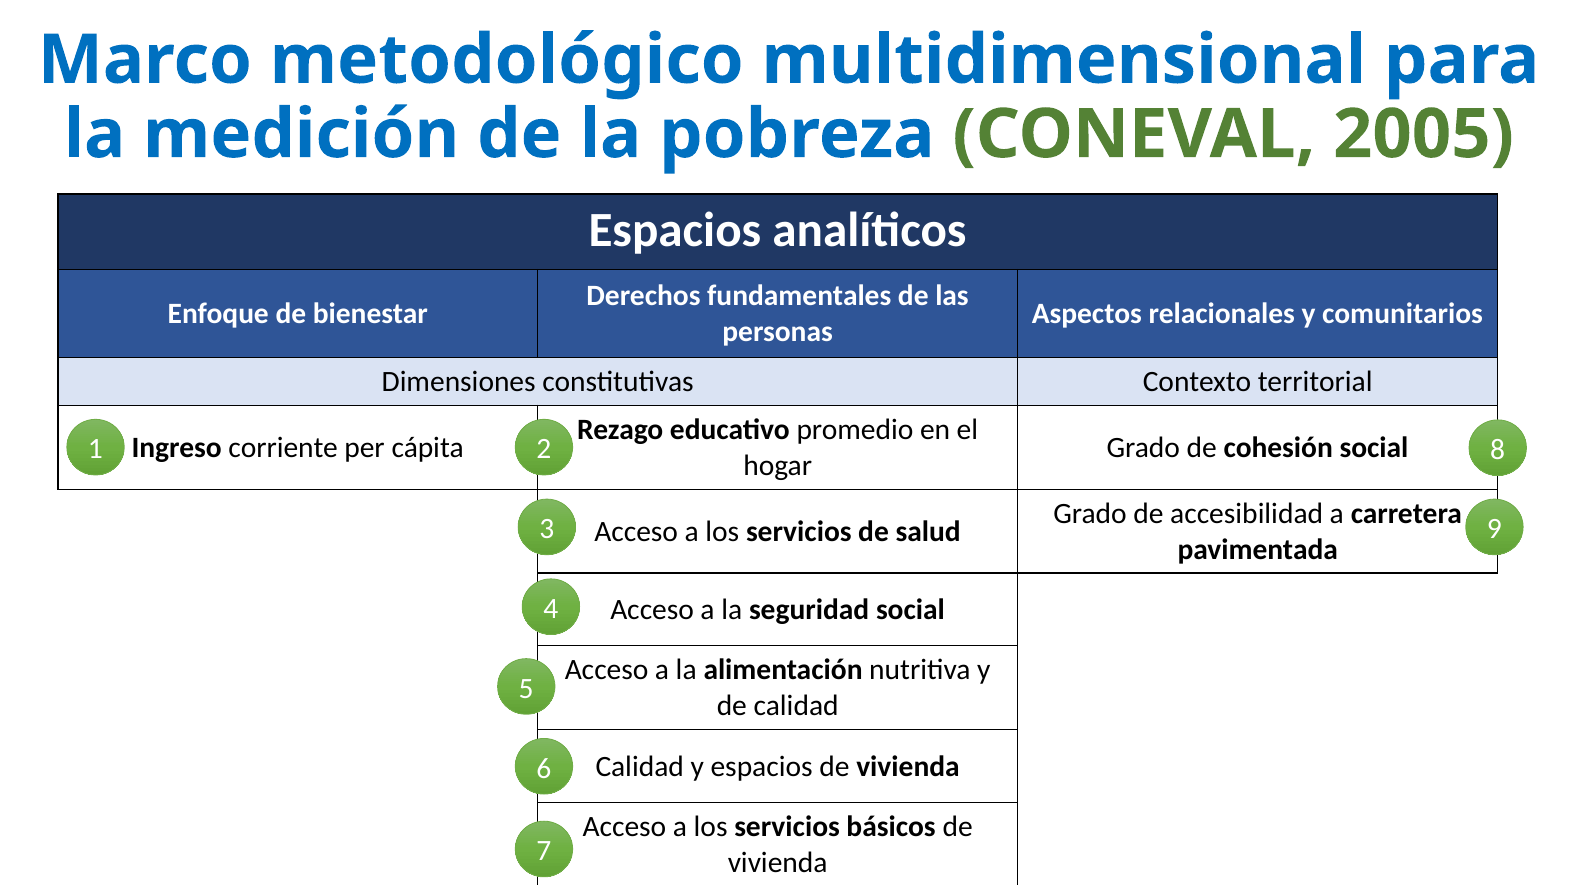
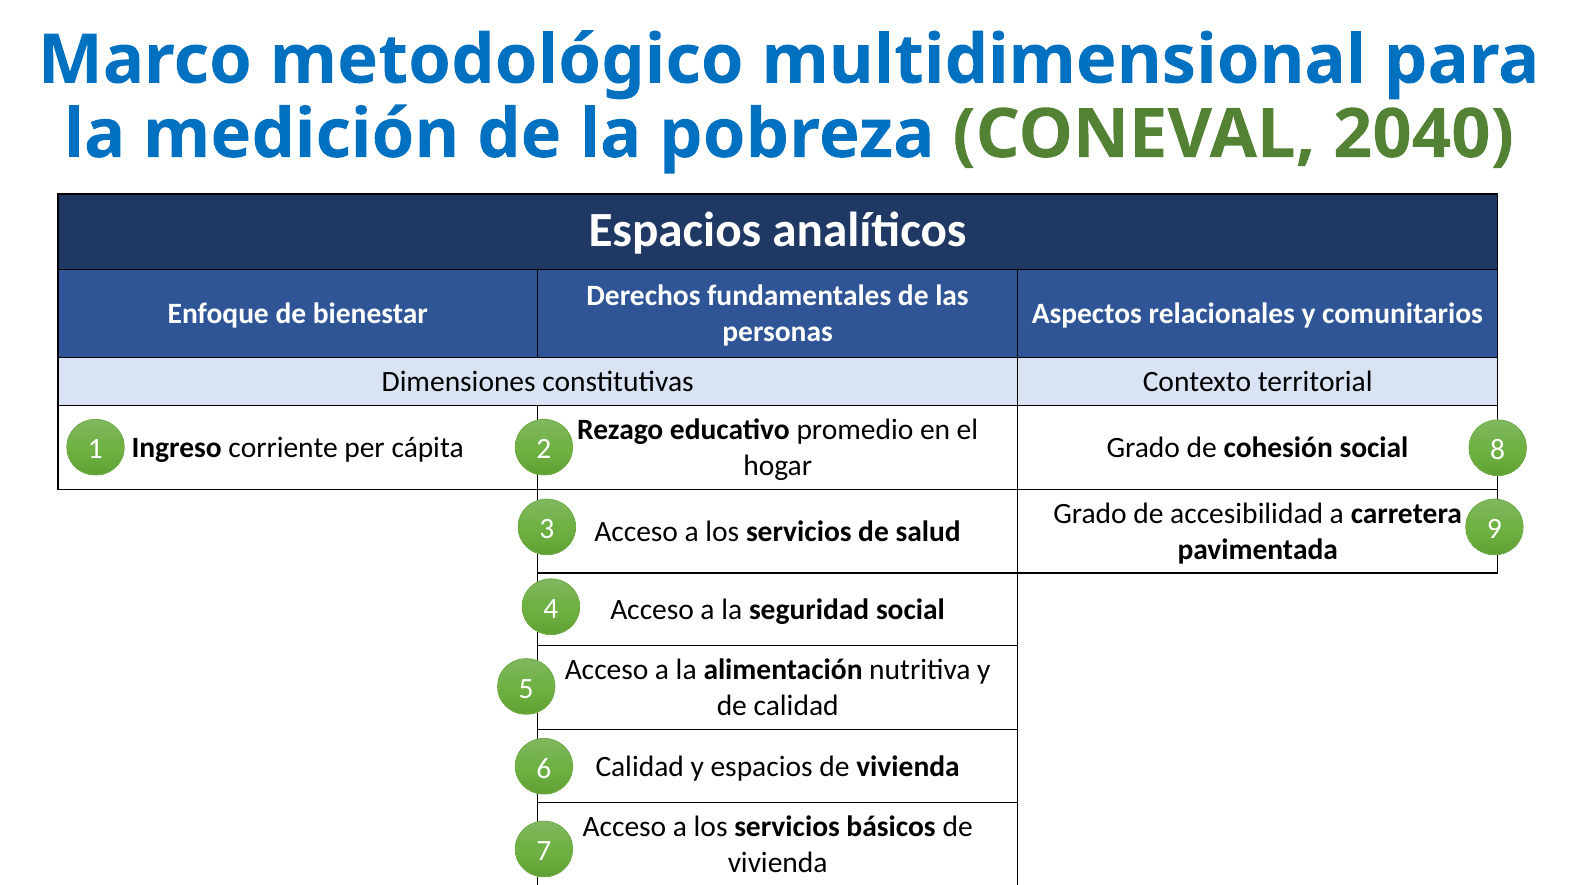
2005: 2005 -> 2040
